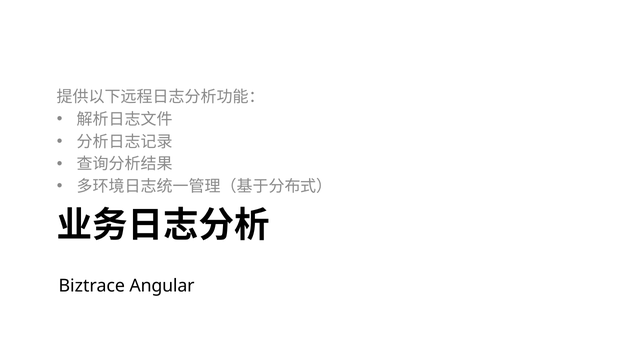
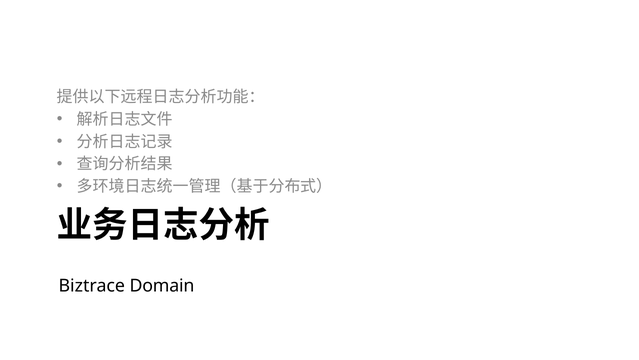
Angular: Angular -> Domain
